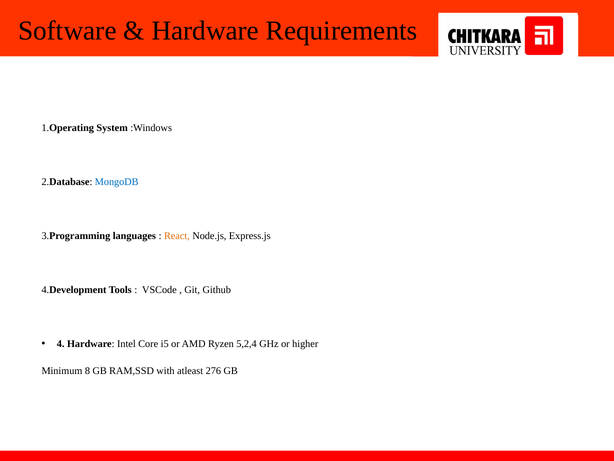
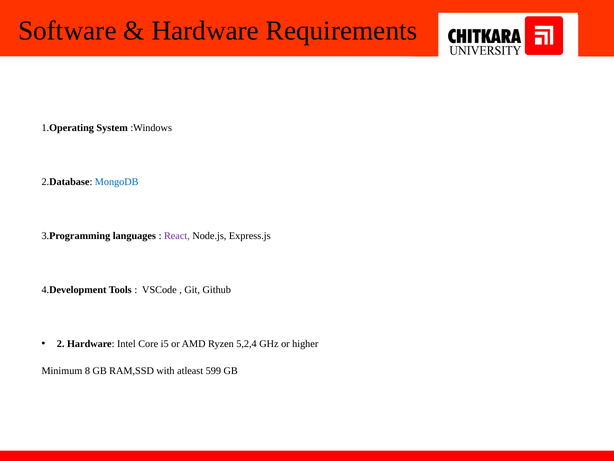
React colour: orange -> purple
4: 4 -> 2
276: 276 -> 599
